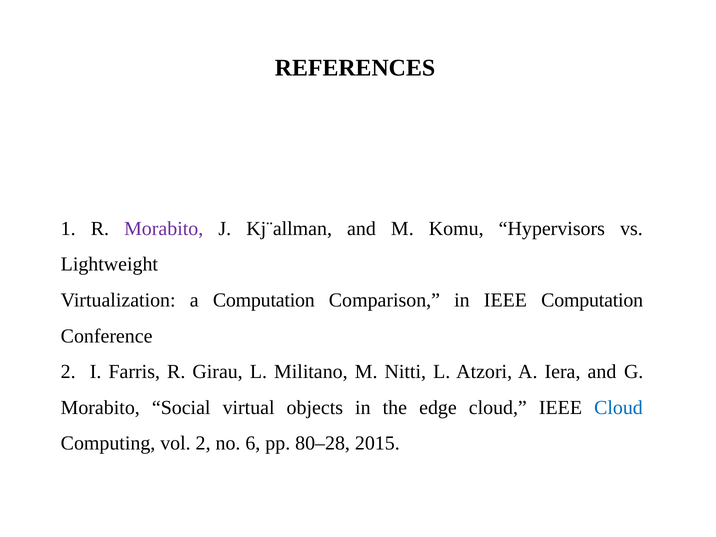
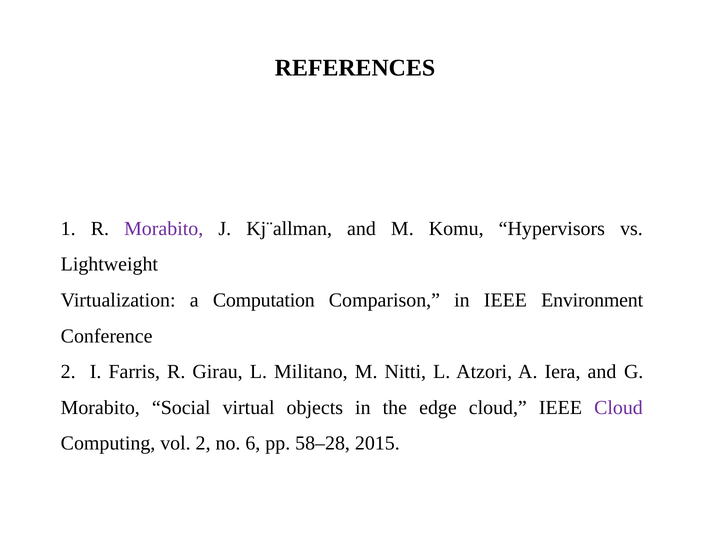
IEEE Computation: Computation -> Environment
Cloud at (618, 408) colour: blue -> purple
80–28: 80–28 -> 58–28
